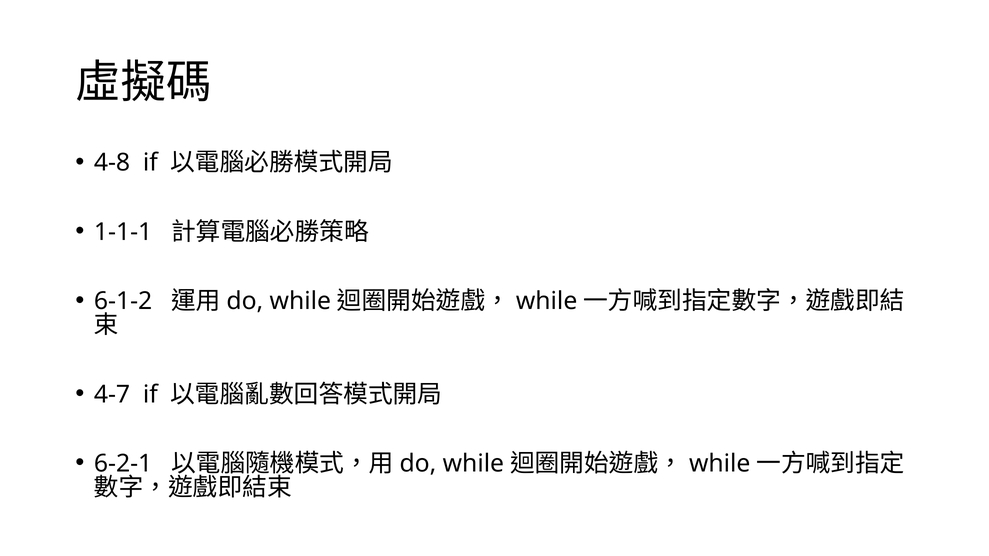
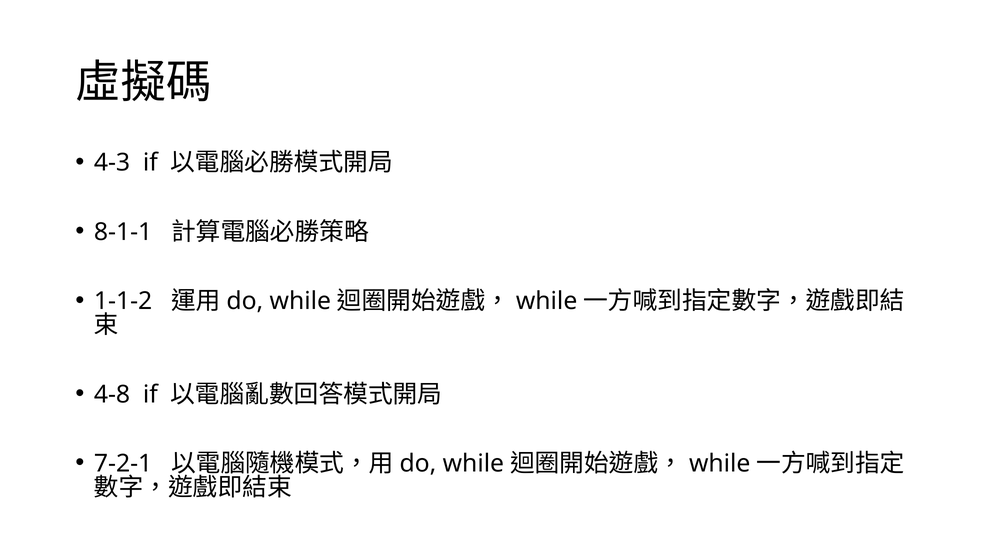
4-8: 4-8 -> 4-3
1-1-1: 1-1-1 -> 8-1-1
6-1-2: 6-1-2 -> 1-1-2
4-7: 4-7 -> 4-8
6-2-1: 6-2-1 -> 7-2-1
